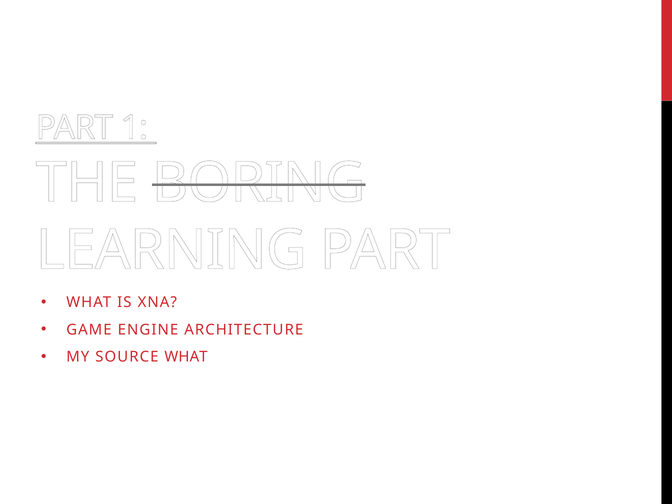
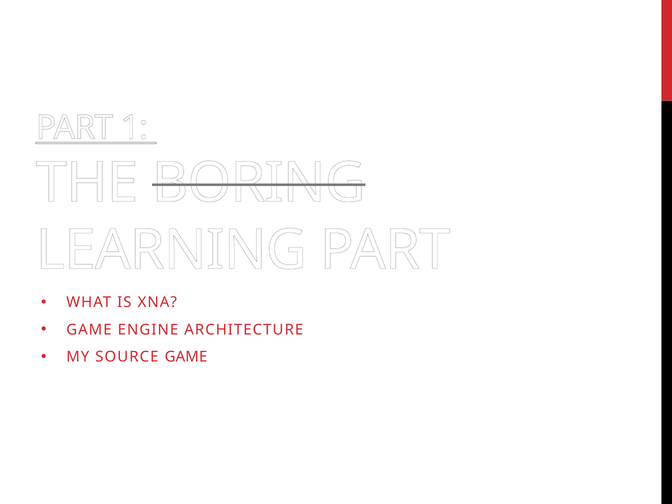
SOURCE WHAT: WHAT -> GAME
